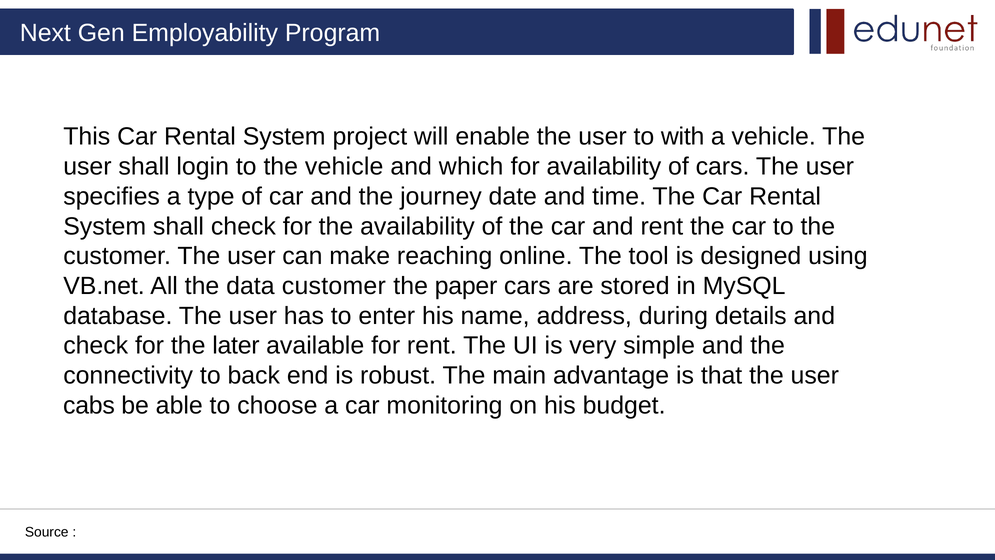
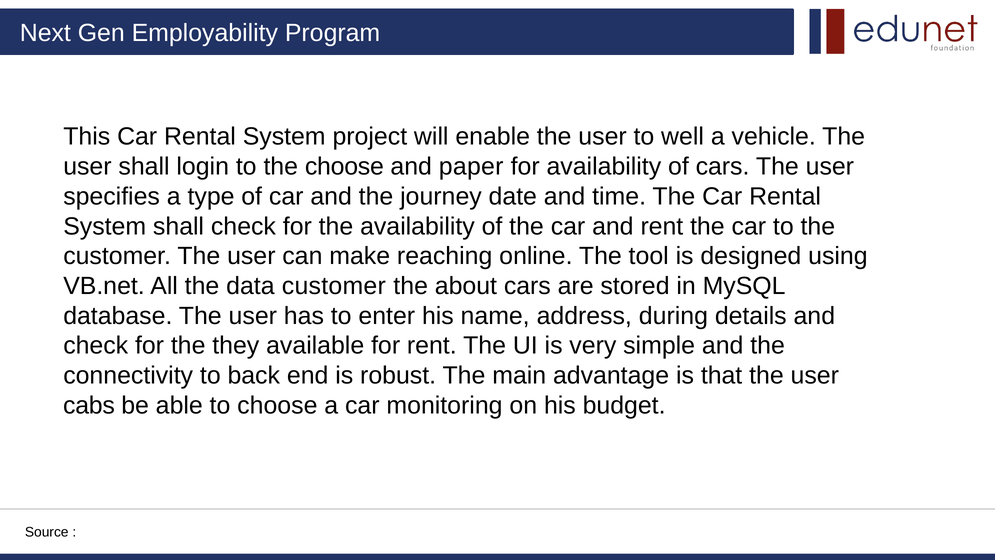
with: with -> well
the vehicle: vehicle -> choose
which: which -> paper
paper: paper -> about
later: later -> they
